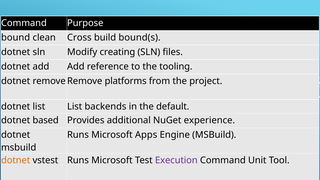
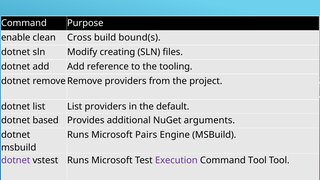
bound: bound -> enable
Remove platforms: platforms -> providers
List backends: backends -> providers
experience: experience -> arguments
Apps: Apps -> Pairs
dotnet at (16, 160) colour: orange -> purple
Command Unit: Unit -> Tool
